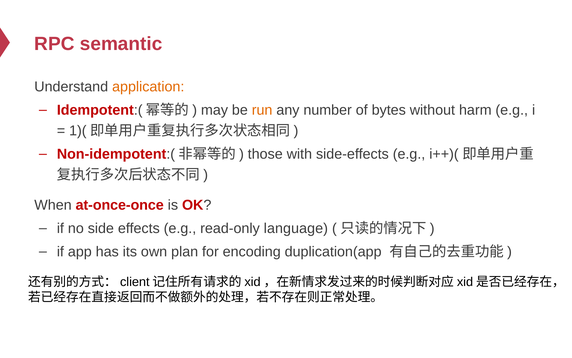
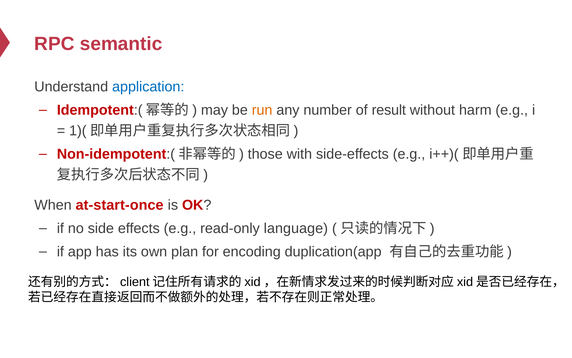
application colour: orange -> blue
bytes: bytes -> result
at-once-once: at-once-once -> at-start-once
